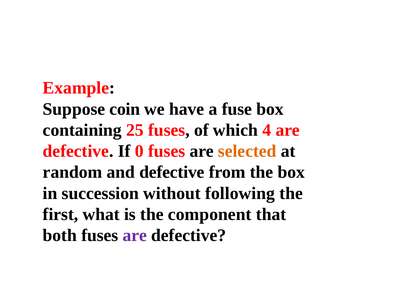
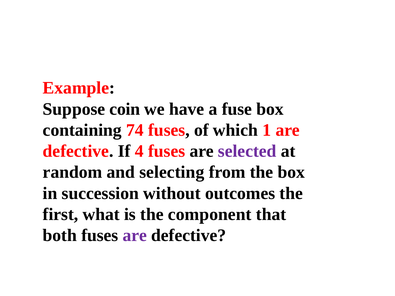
25: 25 -> 74
4: 4 -> 1
0: 0 -> 4
selected colour: orange -> purple
and defective: defective -> selecting
following: following -> outcomes
